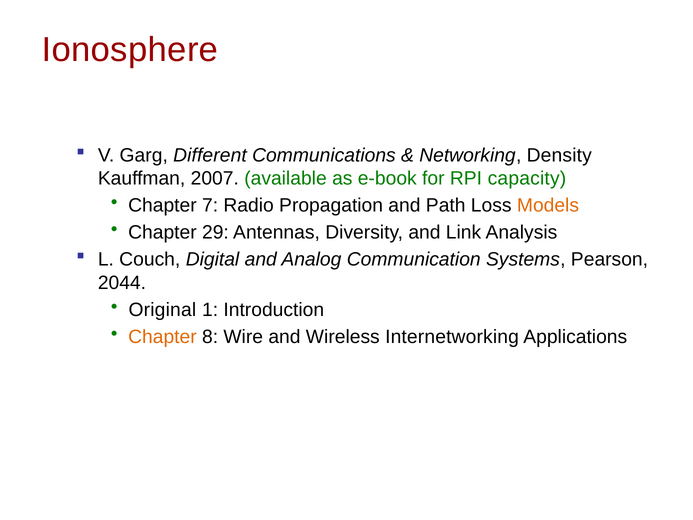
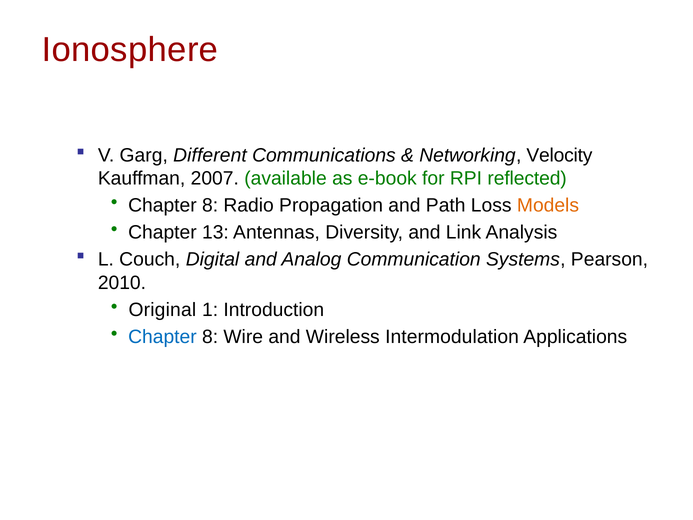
Density: Density -> Velocity
capacity: capacity -> reflected
7 at (210, 206): 7 -> 8
29: 29 -> 13
2044: 2044 -> 2010
Chapter at (162, 337) colour: orange -> blue
Internetworking: Internetworking -> Intermodulation
